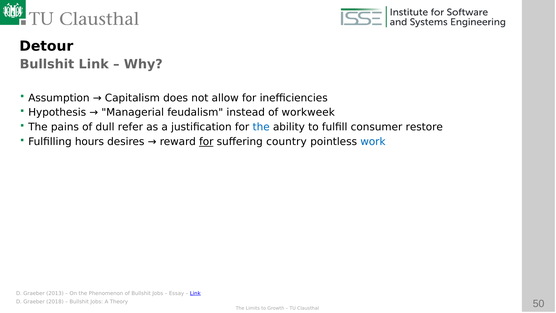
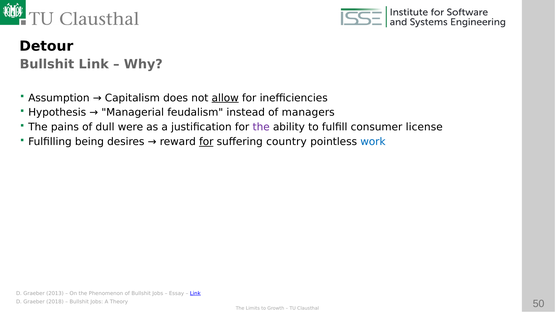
allow underline: none -> present
workweek: workweek -> managers
dull refer: refer -> were
the at (261, 127) colour: blue -> purple
restore: restore -> license
hours: hours -> being
